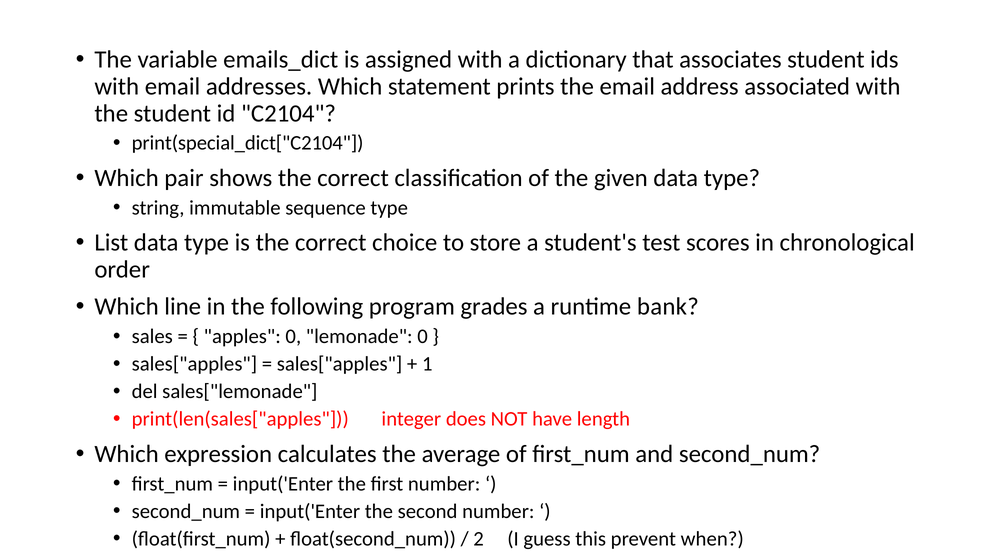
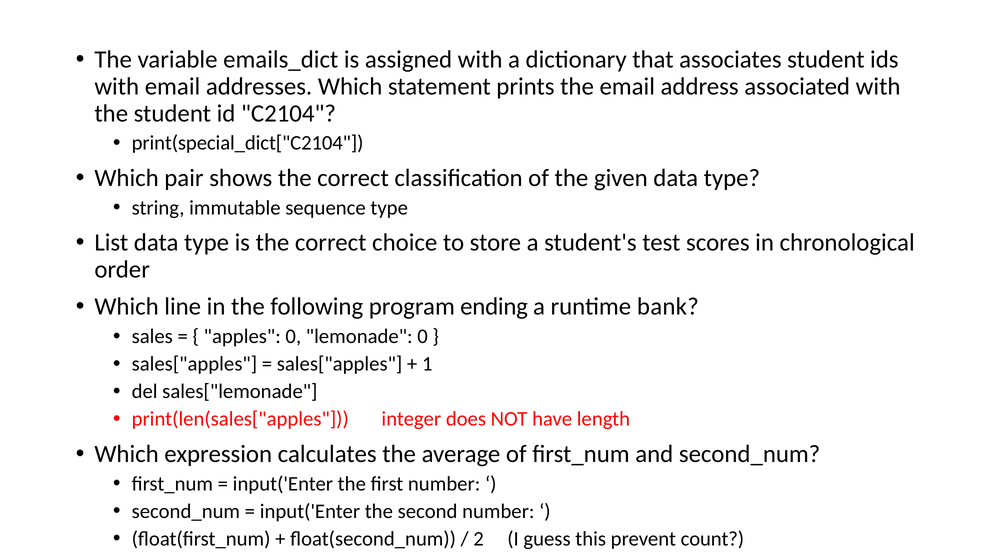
grades: grades -> ending
when: when -> count
